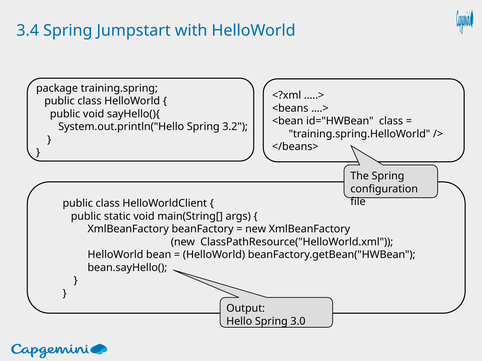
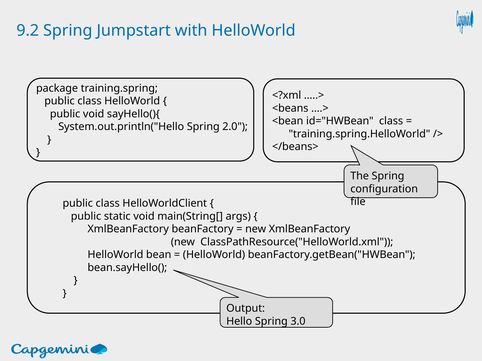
3.4: 3.4 -> 9.2
3.2: 3.2 -> 2.0
